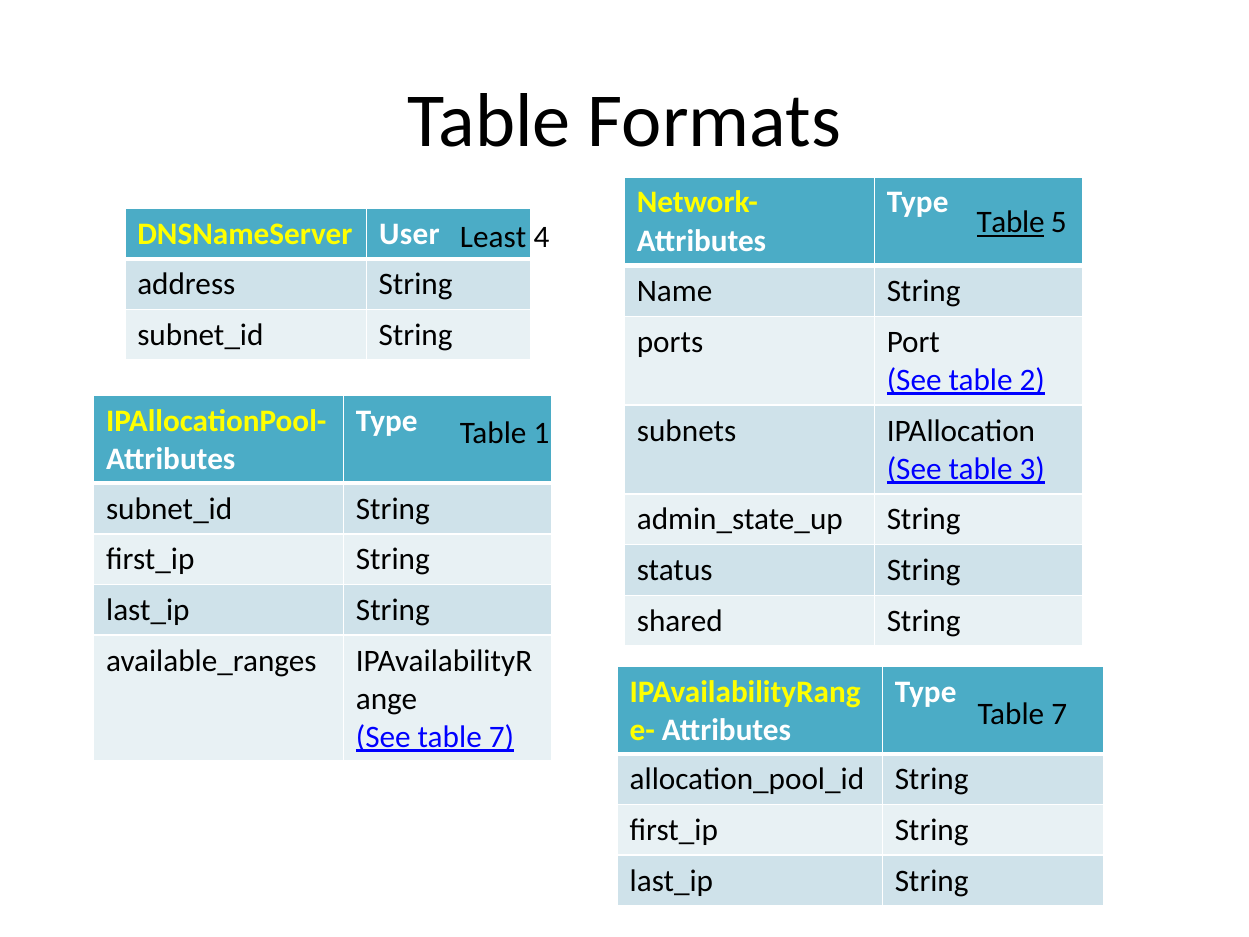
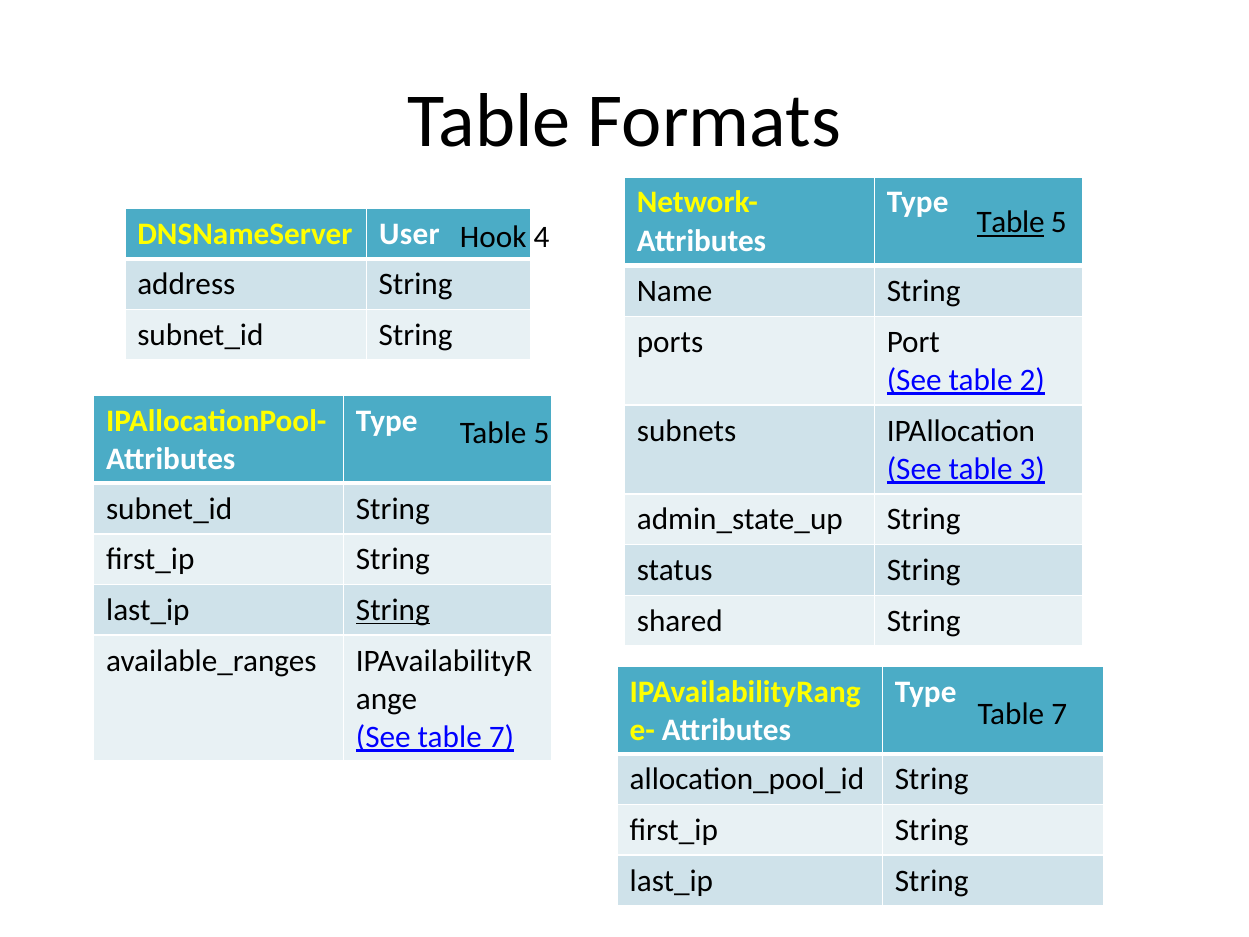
Least: Least -> Hook
1 at (542, 433): 1 -> 5
String at (393, 610) underline: none -> present
